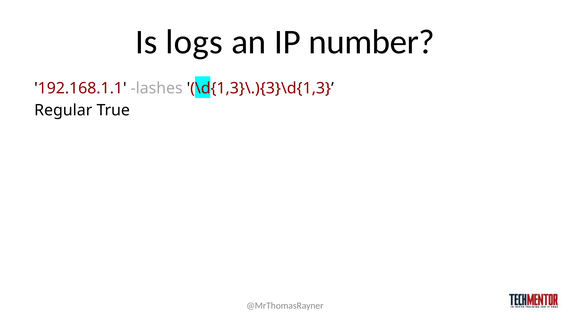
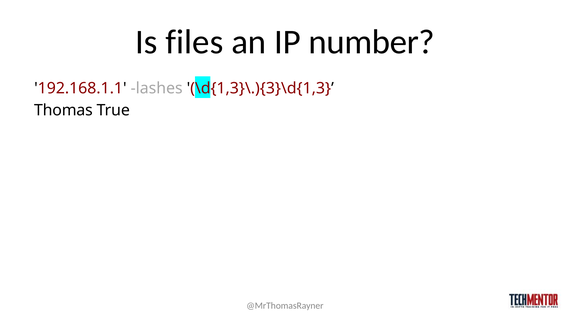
logs: logs -> files
Regular: Regular -> Thomas
